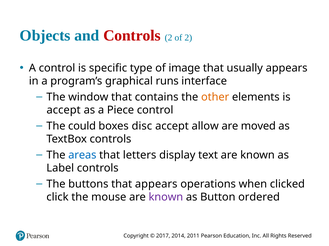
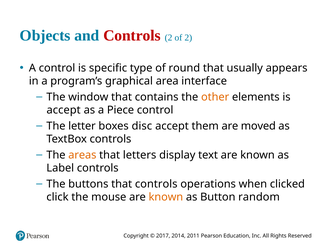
image: image -> round
runs: runs -> area
could: could -> letter
allow: allow -> them
areas colour: blue -> orange
that appears: appears -> controls
known at (166, 198) colour: purple -> orange
ordered: ordered -> random
